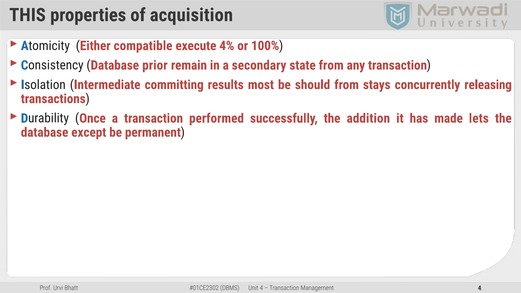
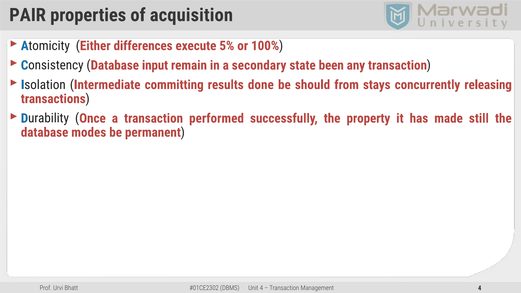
THIS: THIS -> PAIR
compatible: compatible -> differences
4%: 4% -> 5%
prior: prior -> input
state from: from -> been
most: most -> done
addition: addition -> property
lets: lets -> still
except: except -> modes
